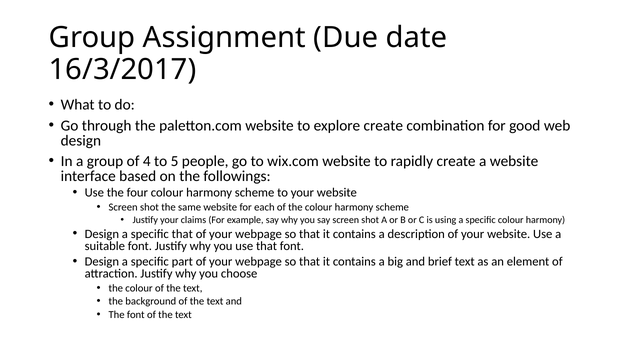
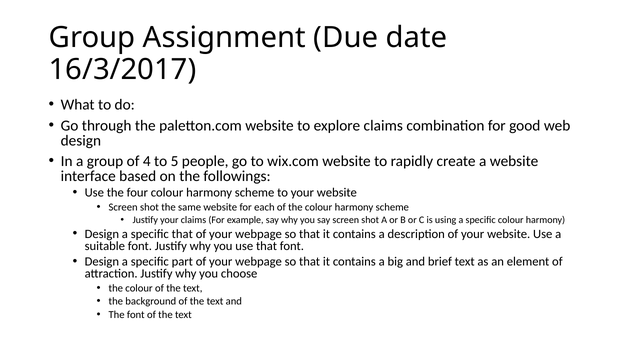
explore create: create -> claims
